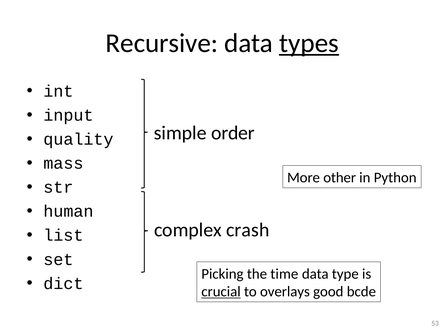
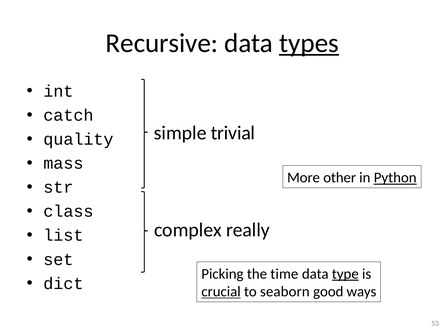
input: input -> catch
order: order -> trivial
Python underline: none -> present
human: human -> class
crash: crash -> really
type underline: none -> present
overlays: overlays -> seaborn
bcde: bcde -> ways
